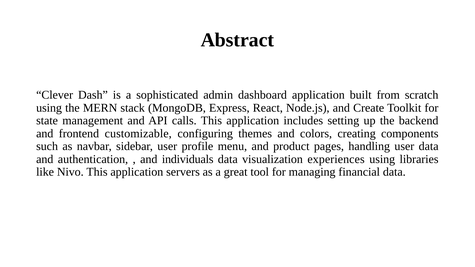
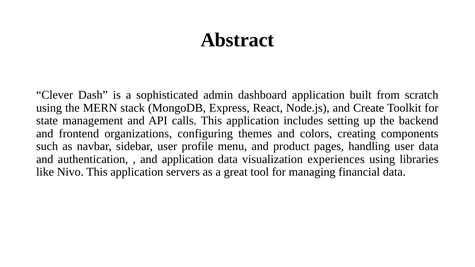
customizable: customizable -> organizations
and individuals: individuals -> application
